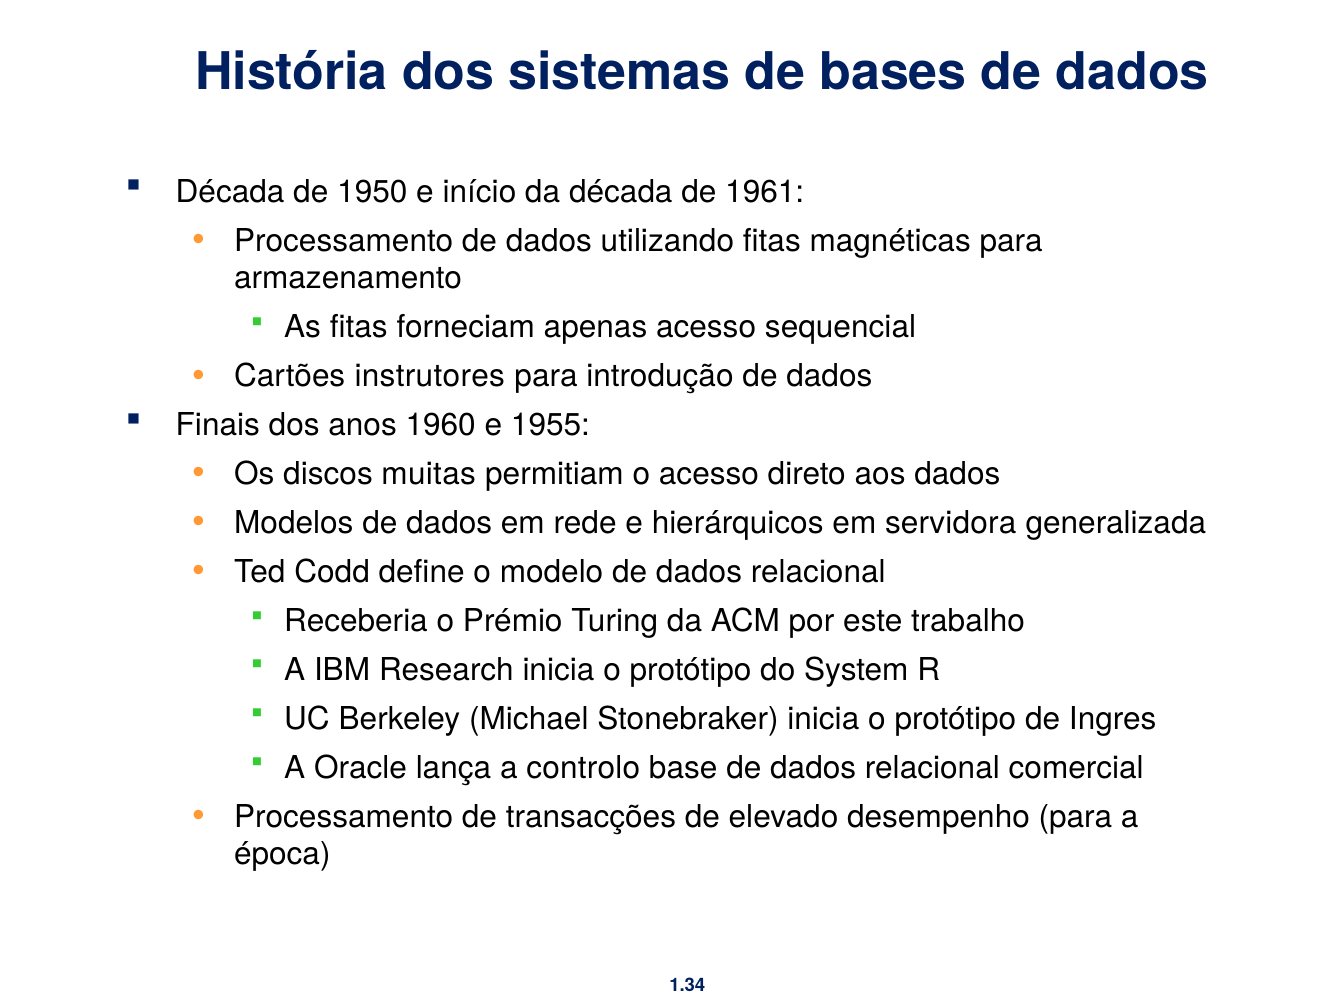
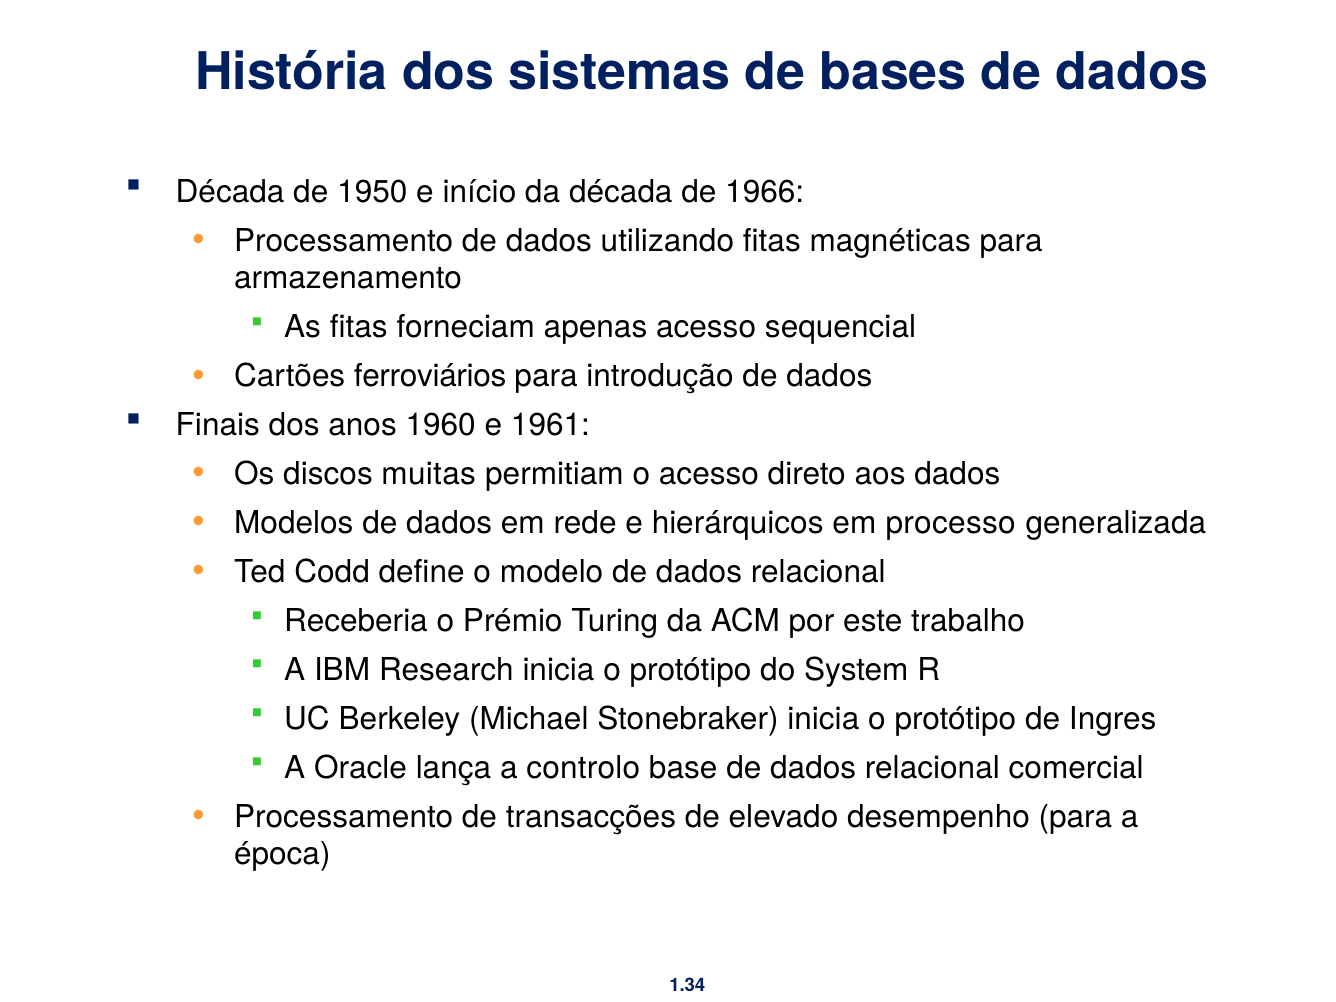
1961: 1961 -> 1966
instrutores: instrutores -> ferroviários
1955: 1955 -> 1961
servidora: servidora -> processo
